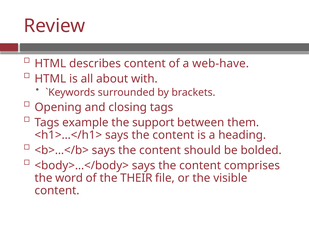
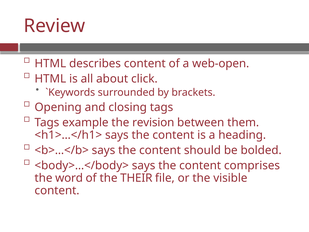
web-have: web-have -> web-open
with: with -> click
support: support -> revision
